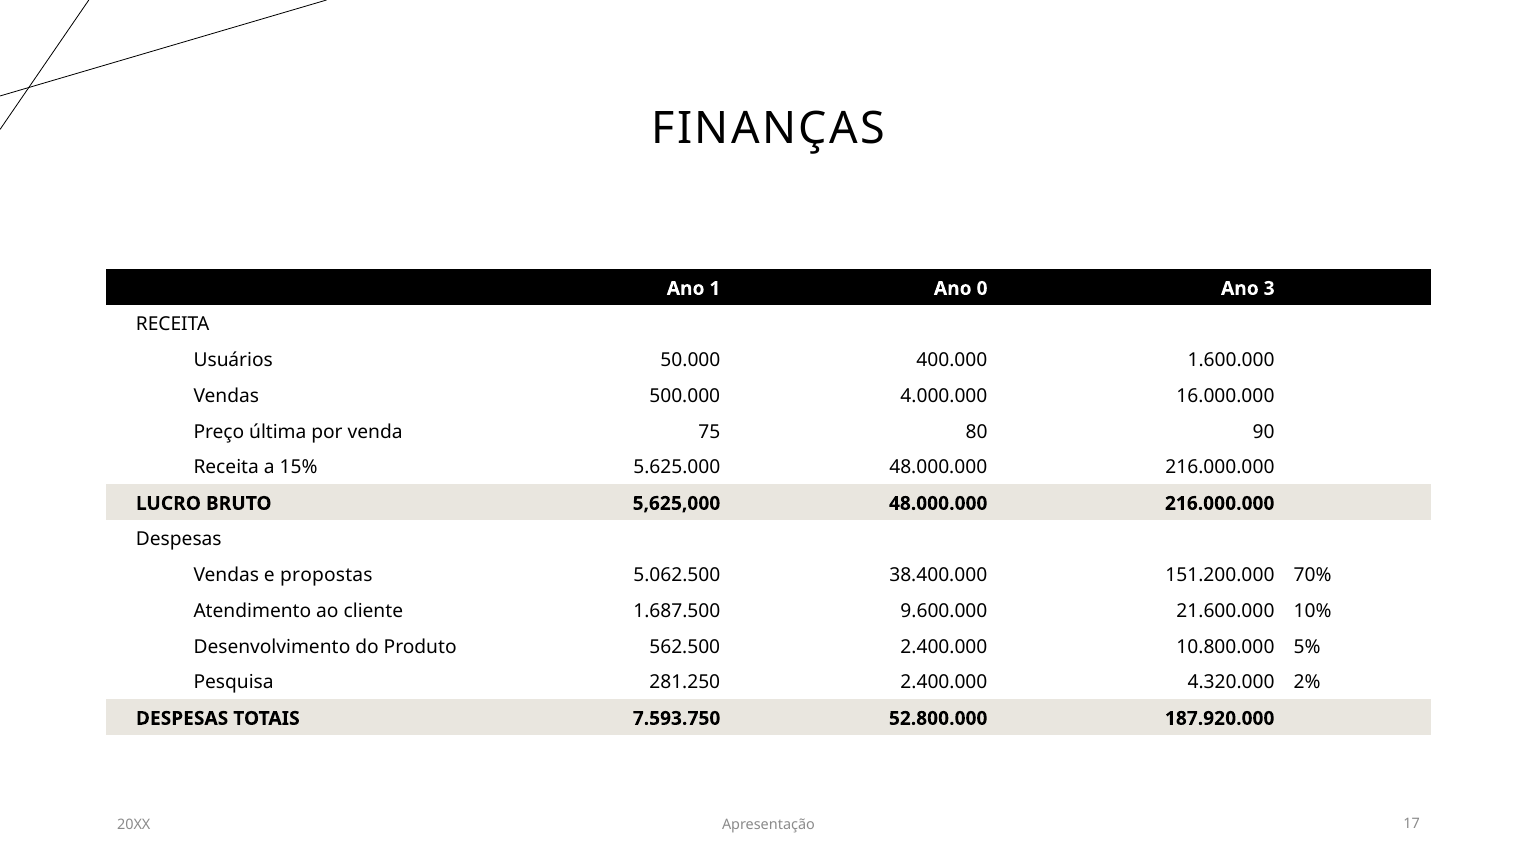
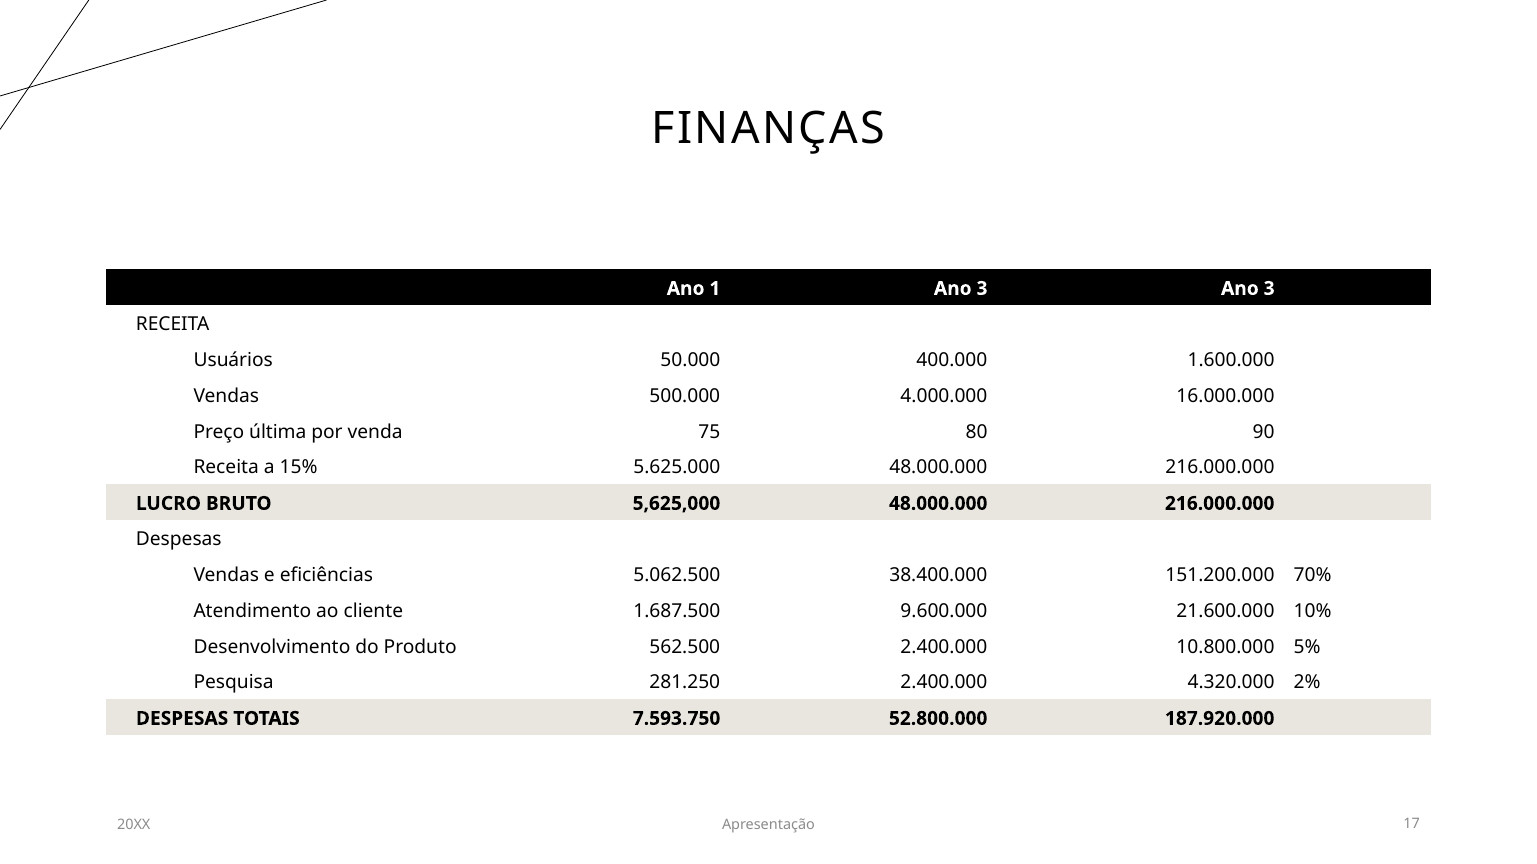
1 Ano 0: 0 -> 3
propostas: propostas -> eficiências
